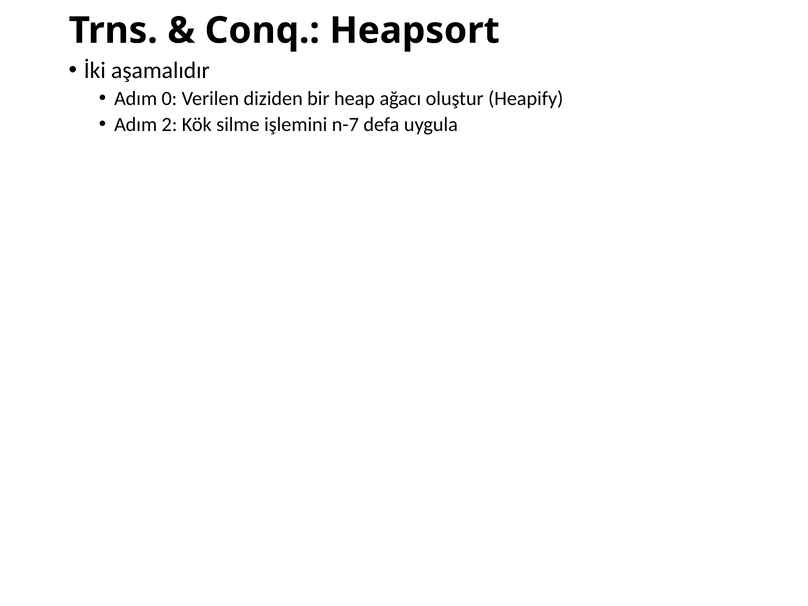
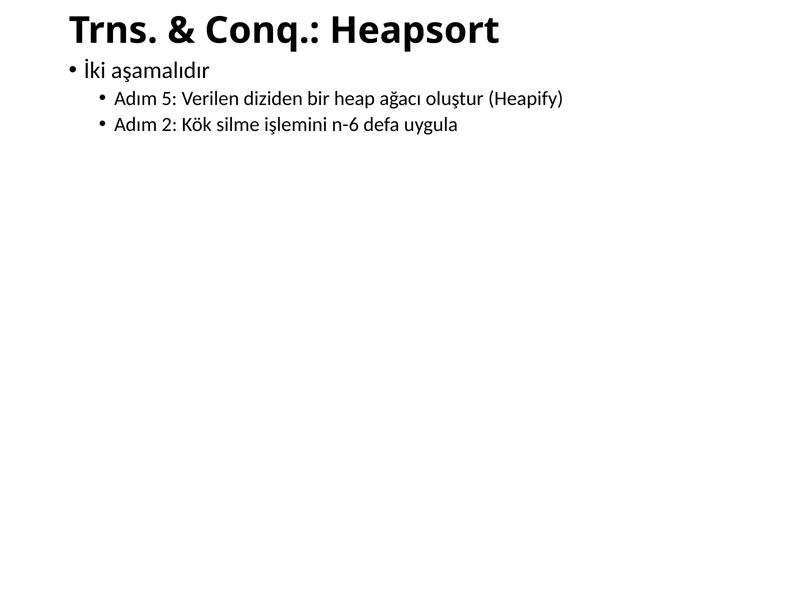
0: 0 -> 5
n-7: n-7 -> n-6
